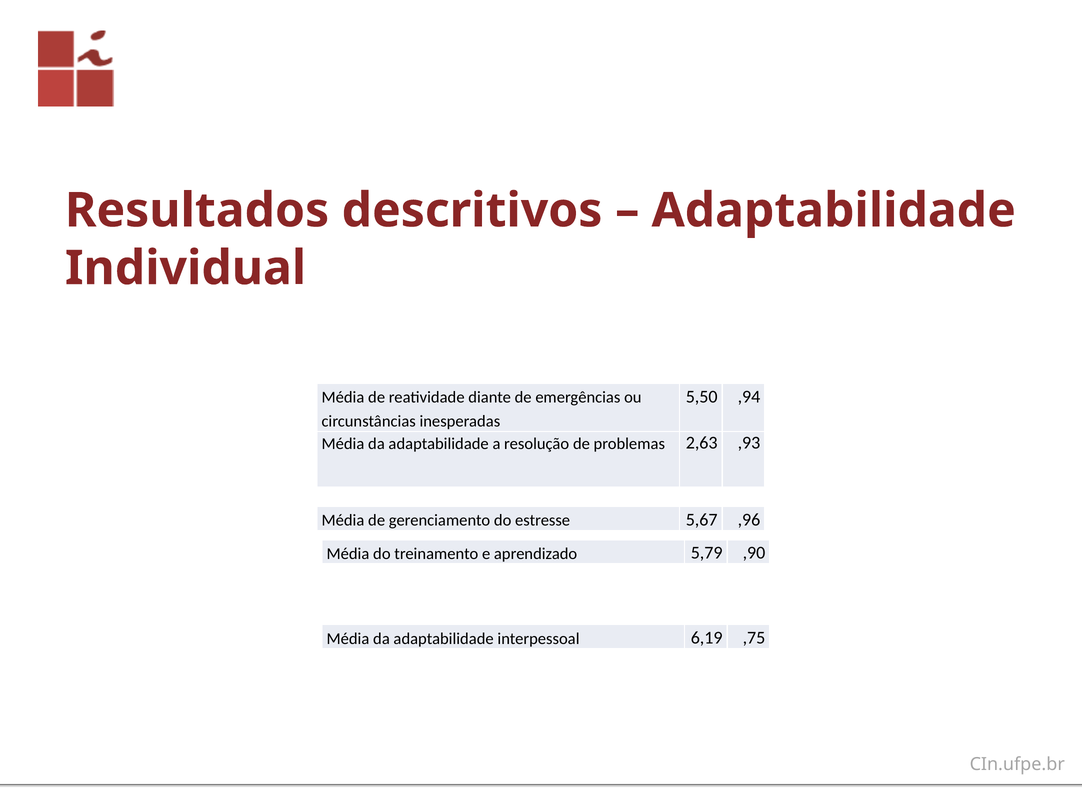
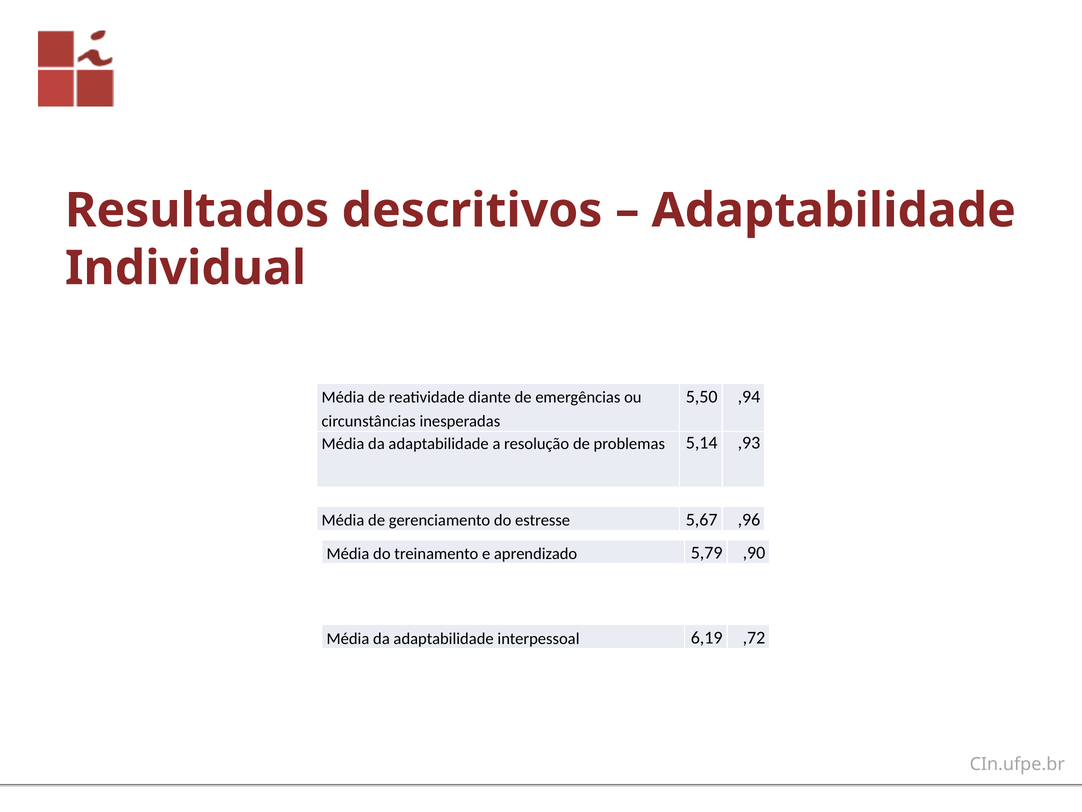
2,63: 2,63 -> 5,14
,75: ,75 -> ,72
